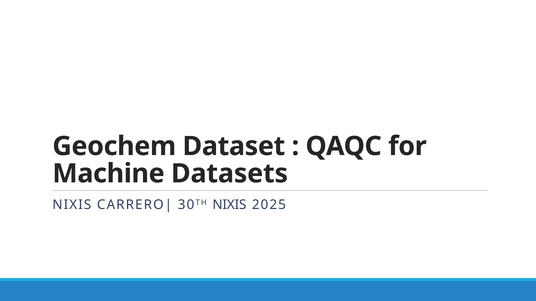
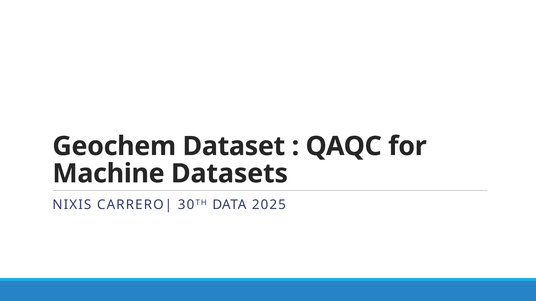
30TH NIXIS: NIXIS -> DATA
